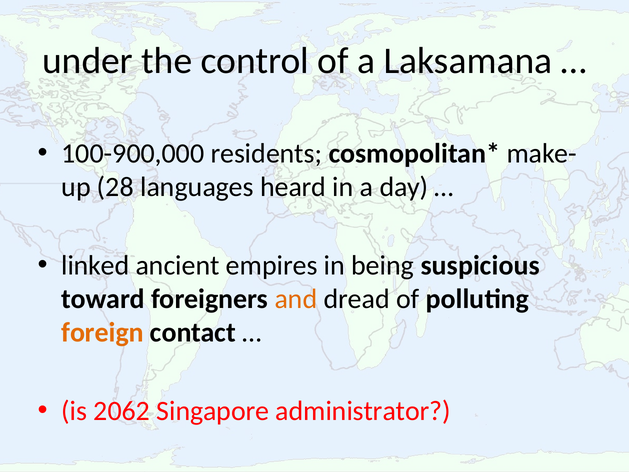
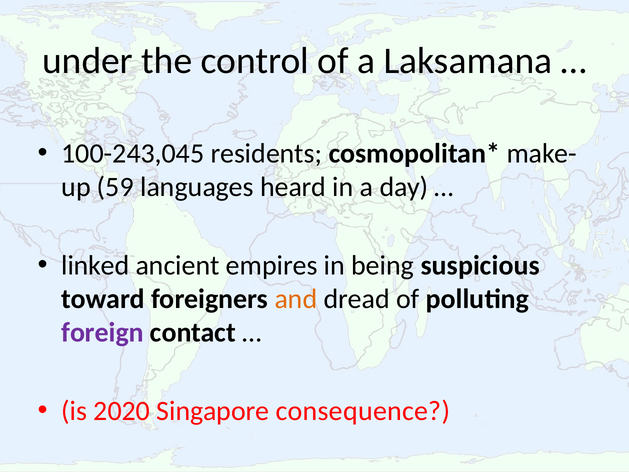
100-900,000: 100-900,000 -> 100-243,045
28: 28 -> 59
foreign colour: orange -> purple
2062: 2062 -> 2020
administrator: administrator -> consequence
